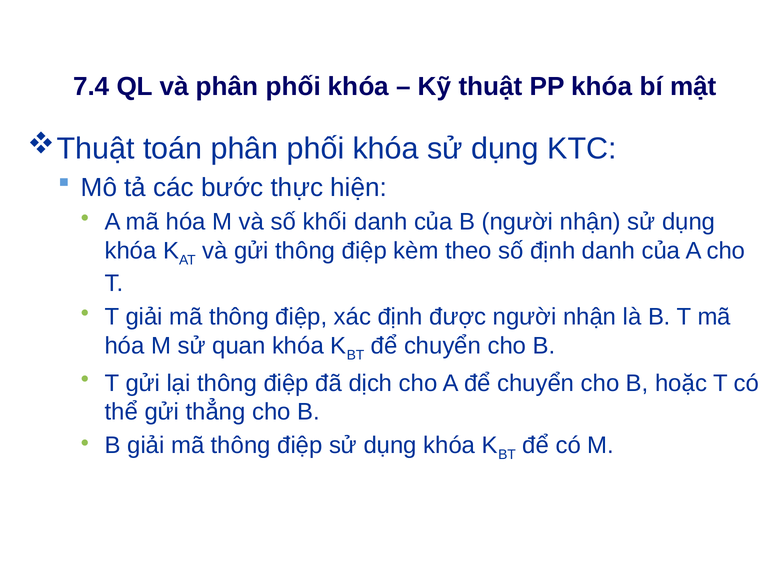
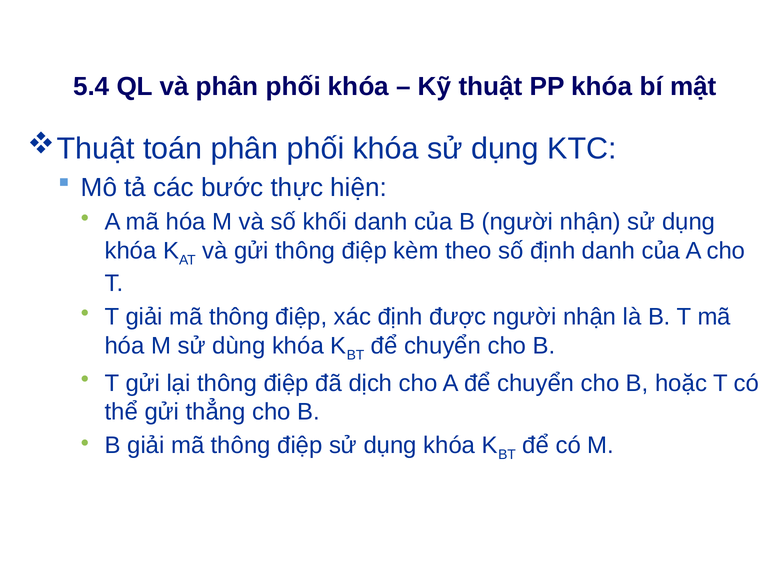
7.4: 7.4 -> 5.4
quan: quan -> dùng
